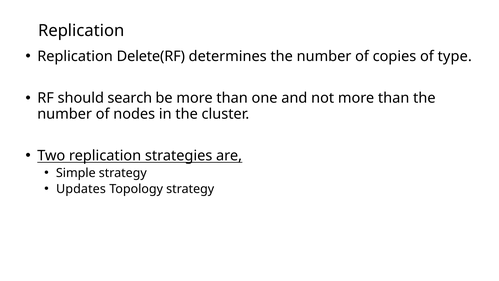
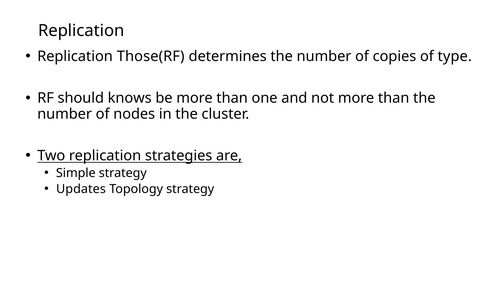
Delete(RF: Delete(RF -> Those(RF
search: search -> knows
